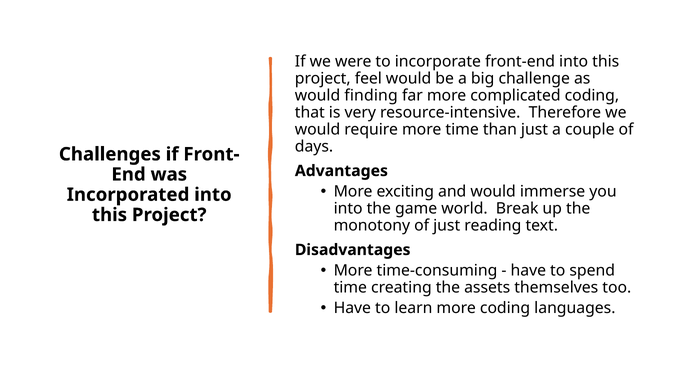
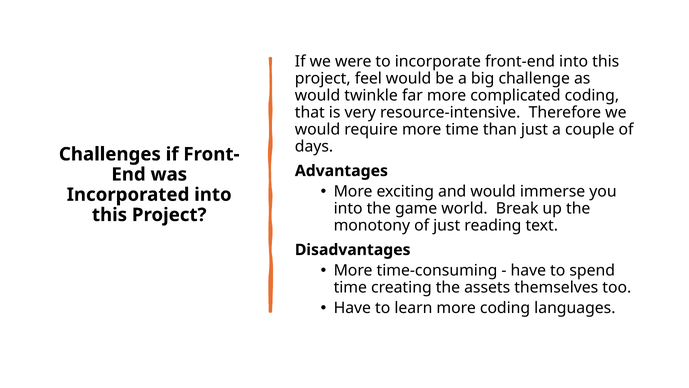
finding: finding -> twinkle
